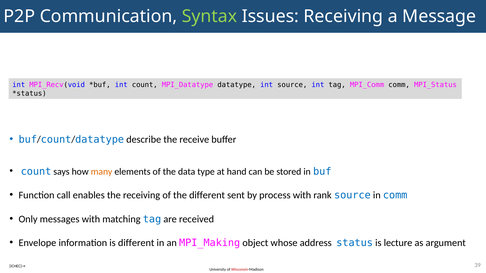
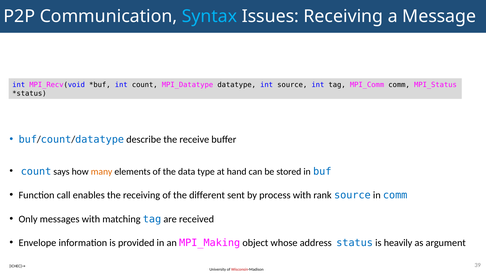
Syntax colour: light green -> light blue
is different: different -> provided
lecture: lecture -> heavily
